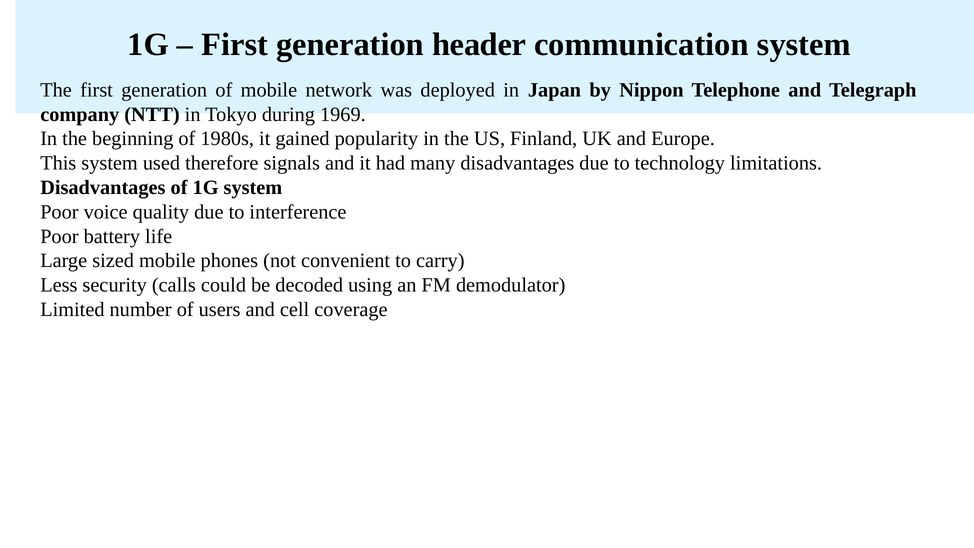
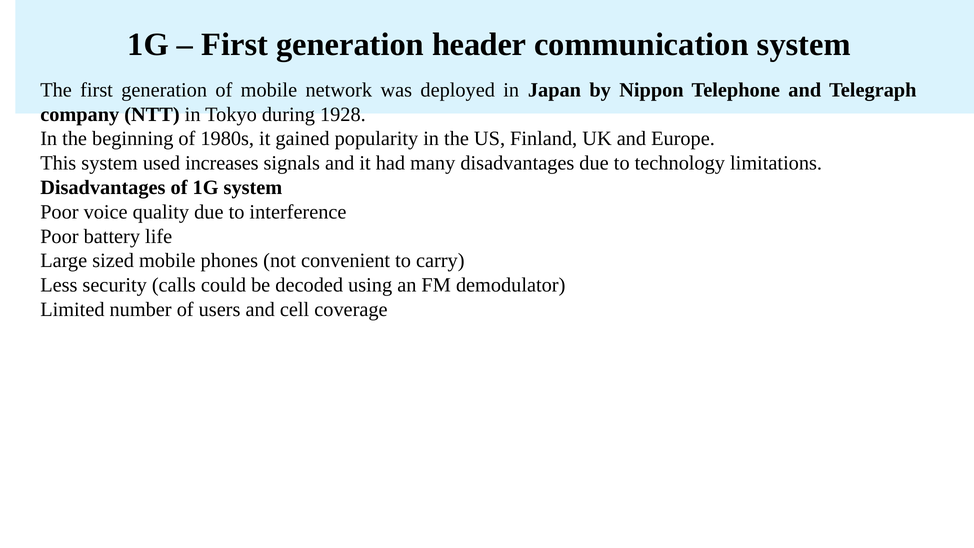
1969: 1969 -> 1928
therefore: therefore -> increases
